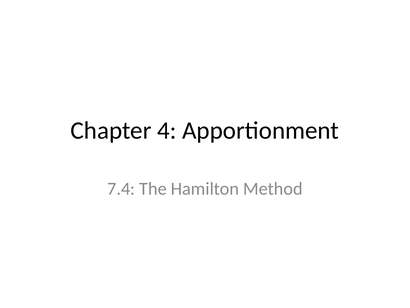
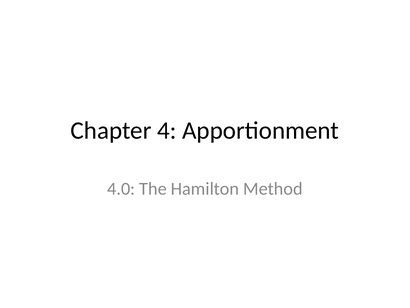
7.4: 7.4 -> 4.0
